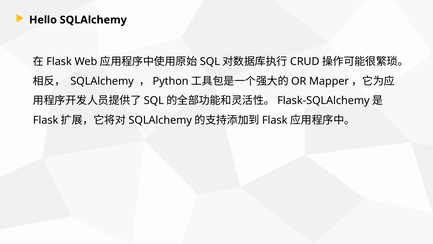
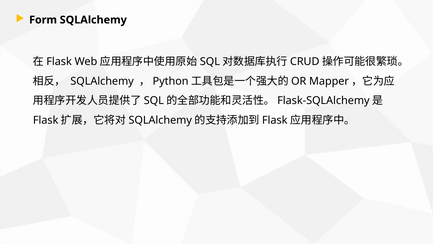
Hello: Hello -> Form
